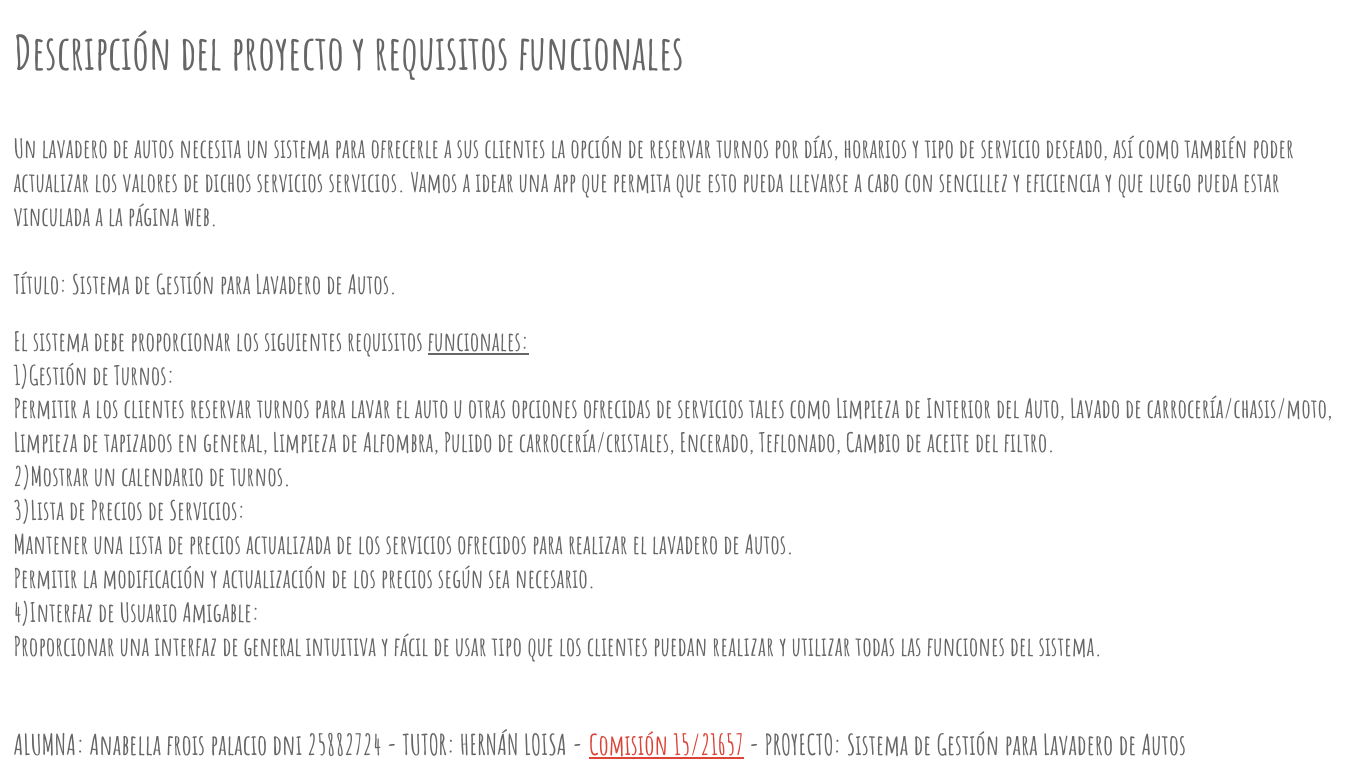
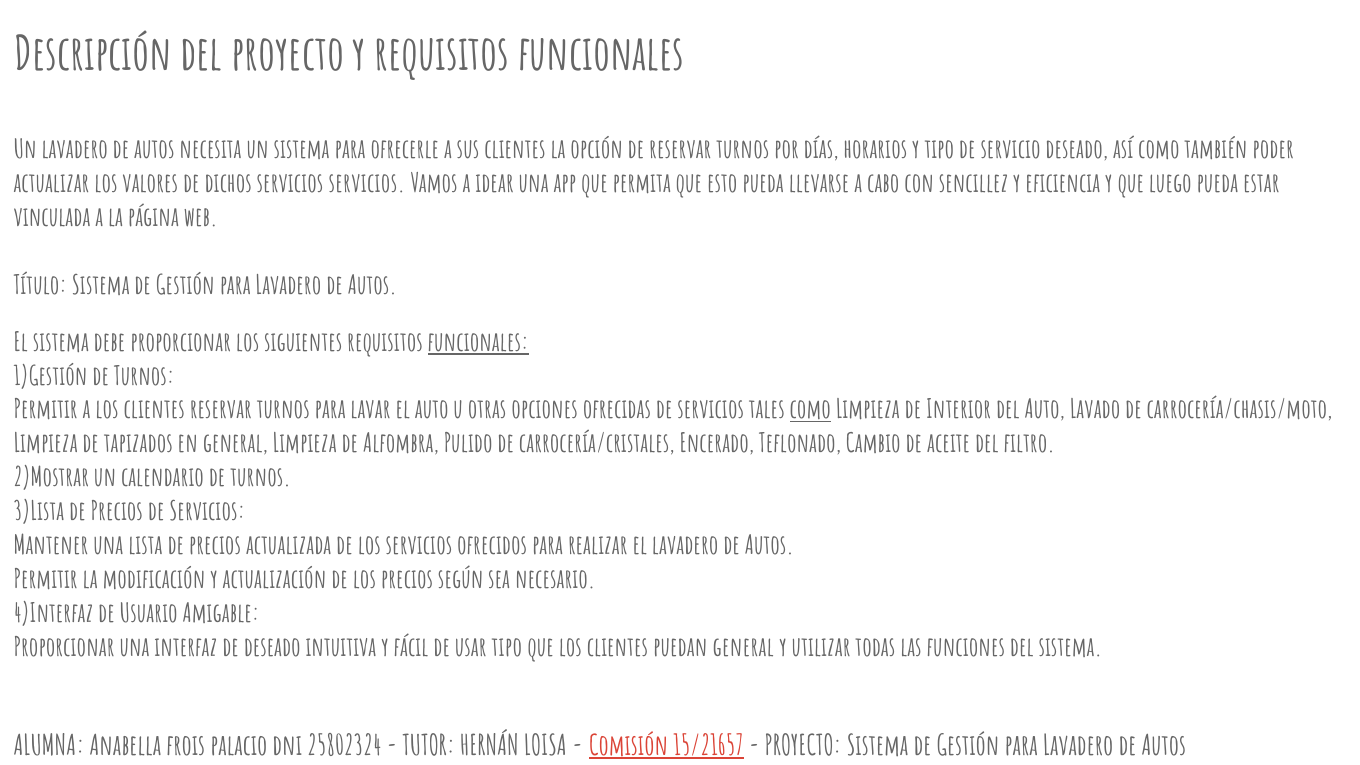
como at (810, 410) underline: none -> present
de general: general -> deseado
puedan realizar: realizar -> general
25882724: 25882724 -> 25802324
